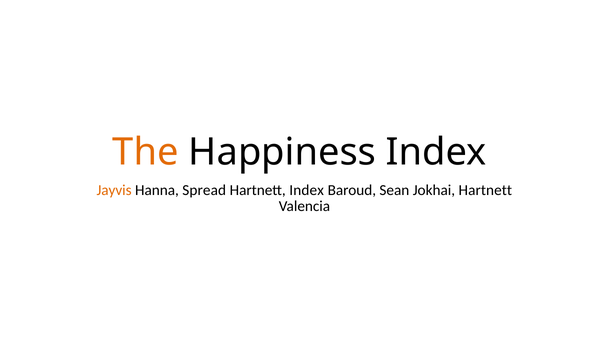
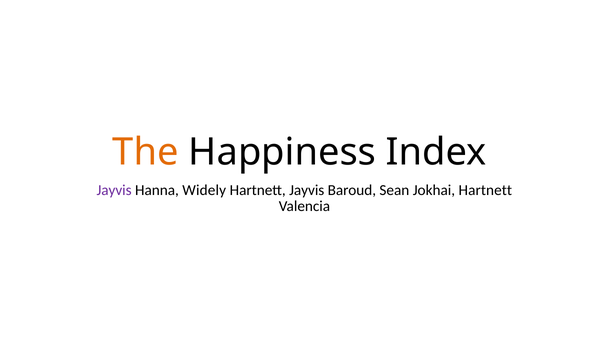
Jayvis at (114, 190) colour: orange -> purple
Spread: Spread -> Widely
Hartnett Index: Index -> Jayvis
